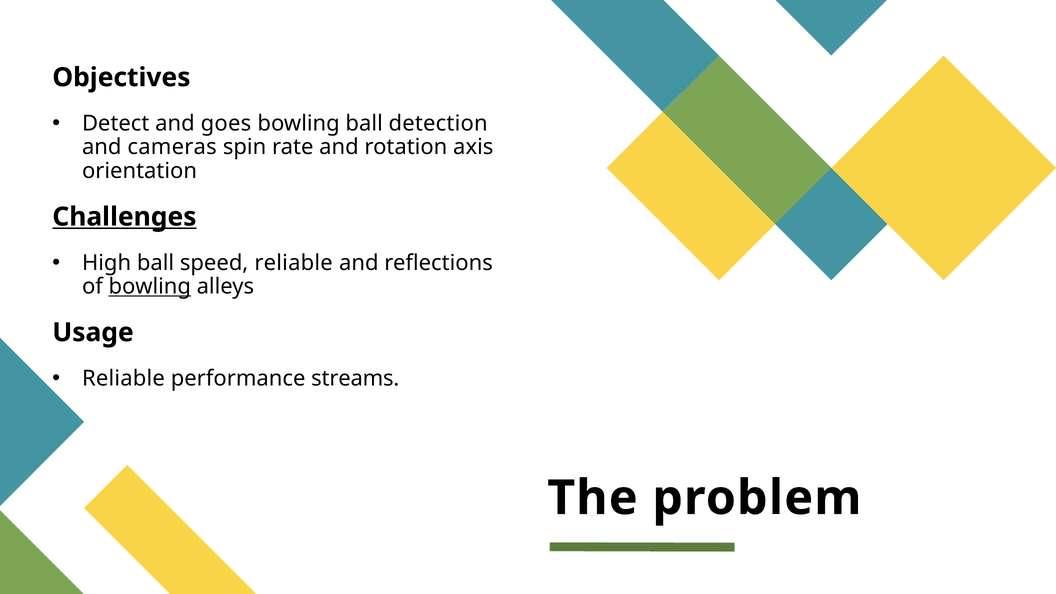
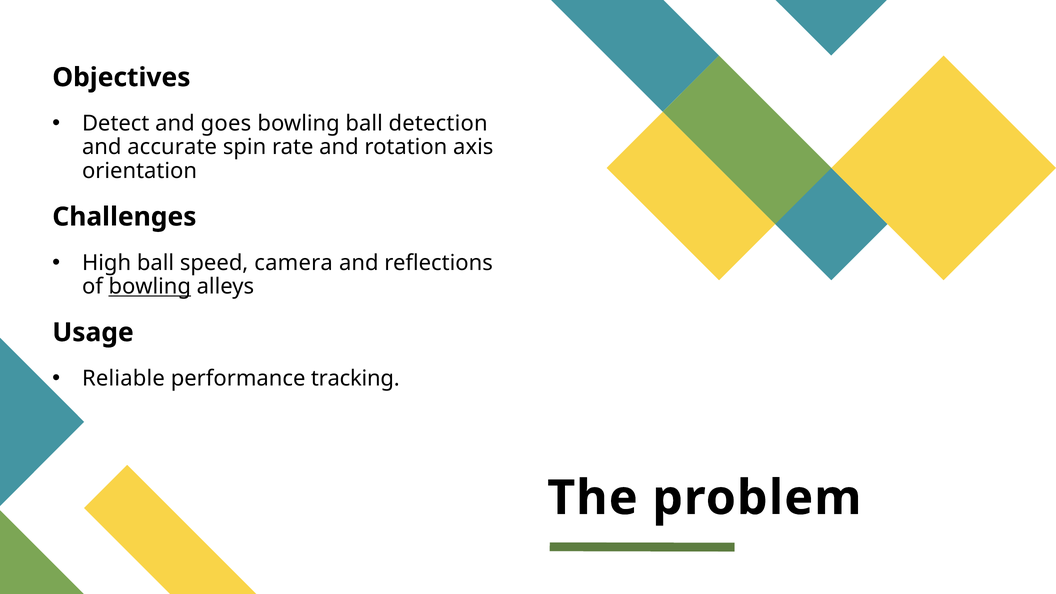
cameras: cameras -> accurate
Challenges underline: present -> none
speed reliable: reliable -> camera
streams: streams -> tracking
